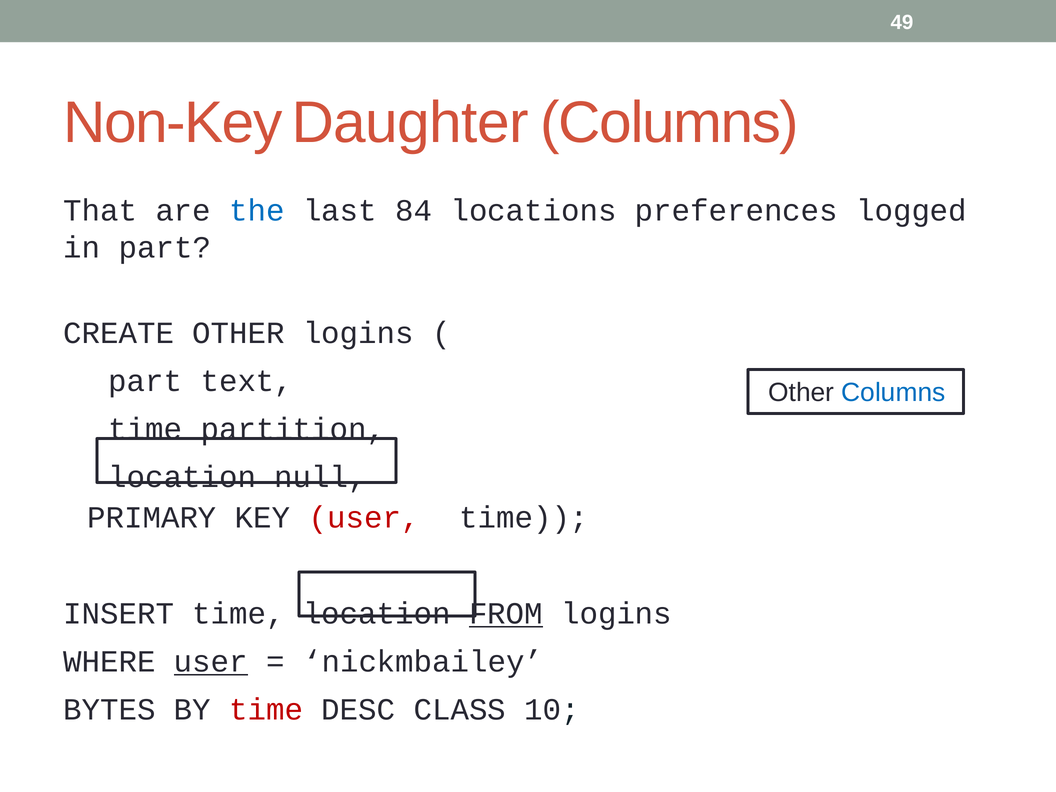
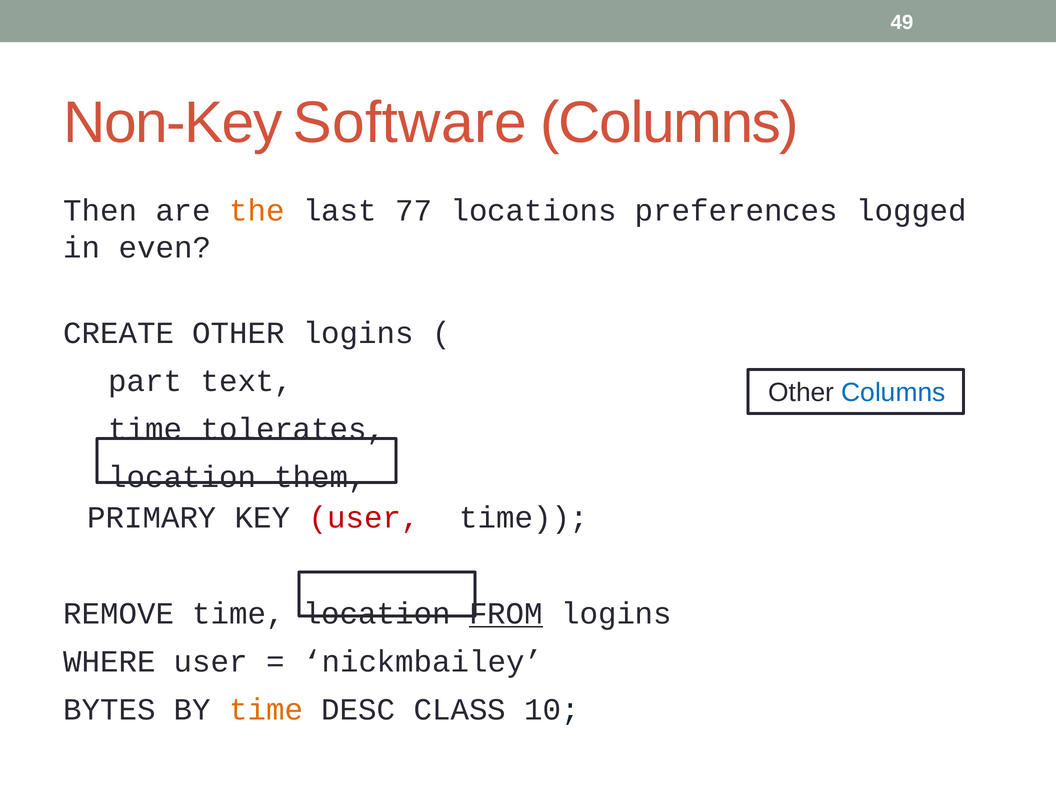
Daughter: Daughter -> Software
That: That -> Then
the colour: blue -> orange
84: 84 -> 77
in part: part -> even
partition: partition -> tolerates
null: null -> them
INSERT: INSERT -> REMOVE
user at (211, 662) underline: present -> none
time at (266, 710) colour: red -> orange
